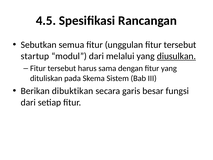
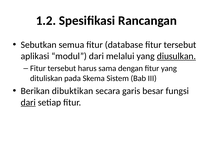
4.5: 4.5 -> 1.2
unggulan: unggulan -> database
startup: startup -> aplikasi
dari at (28, 102) underline: none -> present
